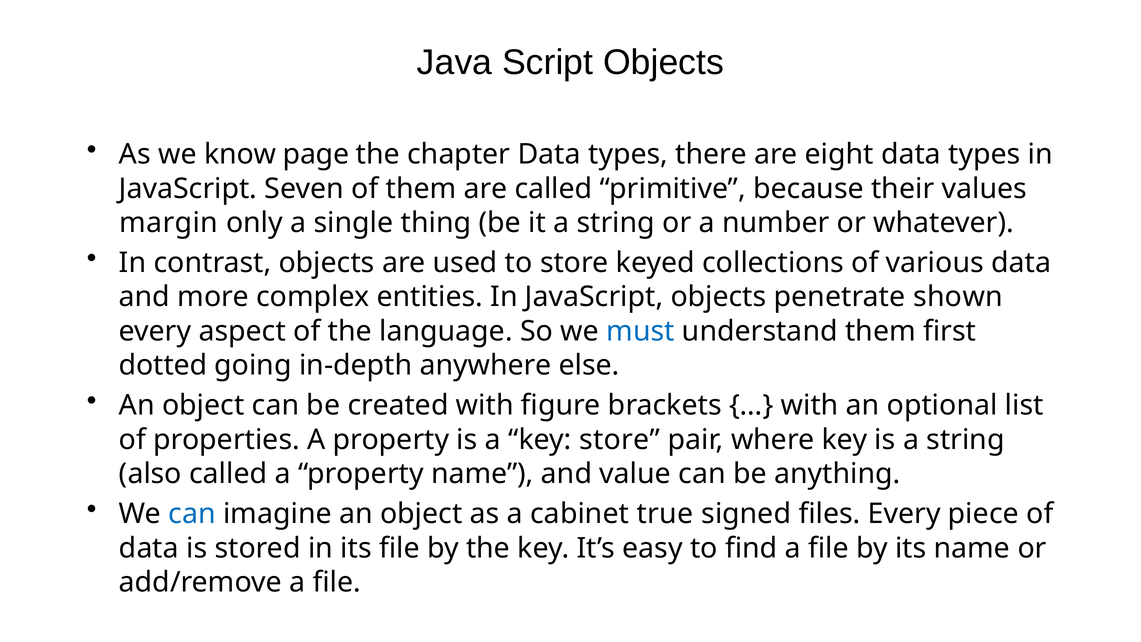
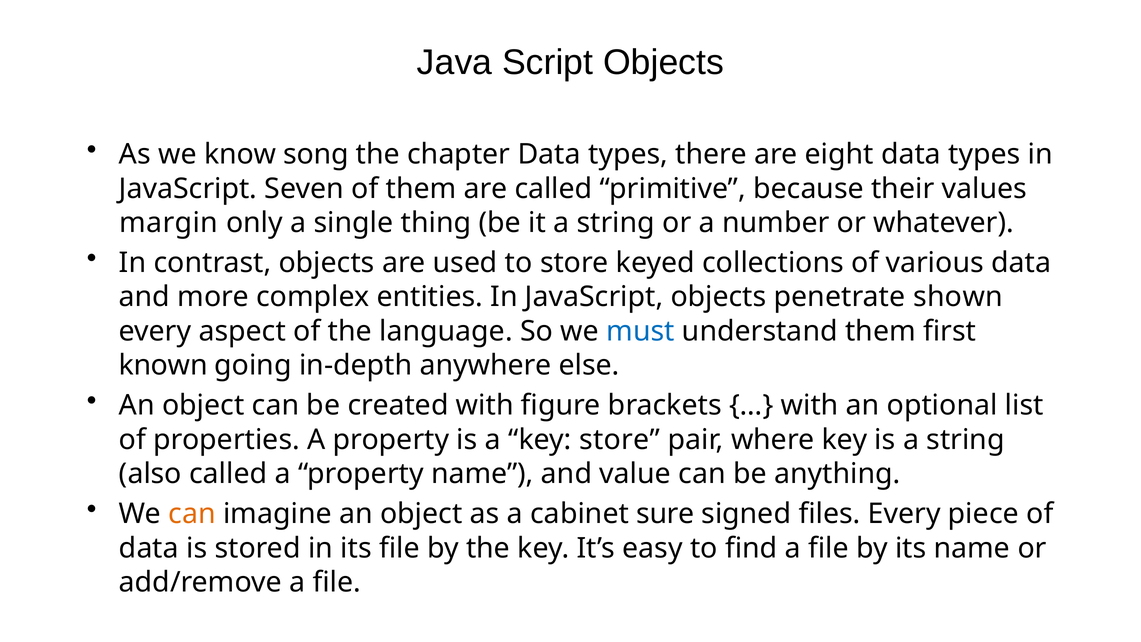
page: page -> song
dotted: dotted -> known
can at (192, 514) colour: blue -> orange
true: true -> sure
